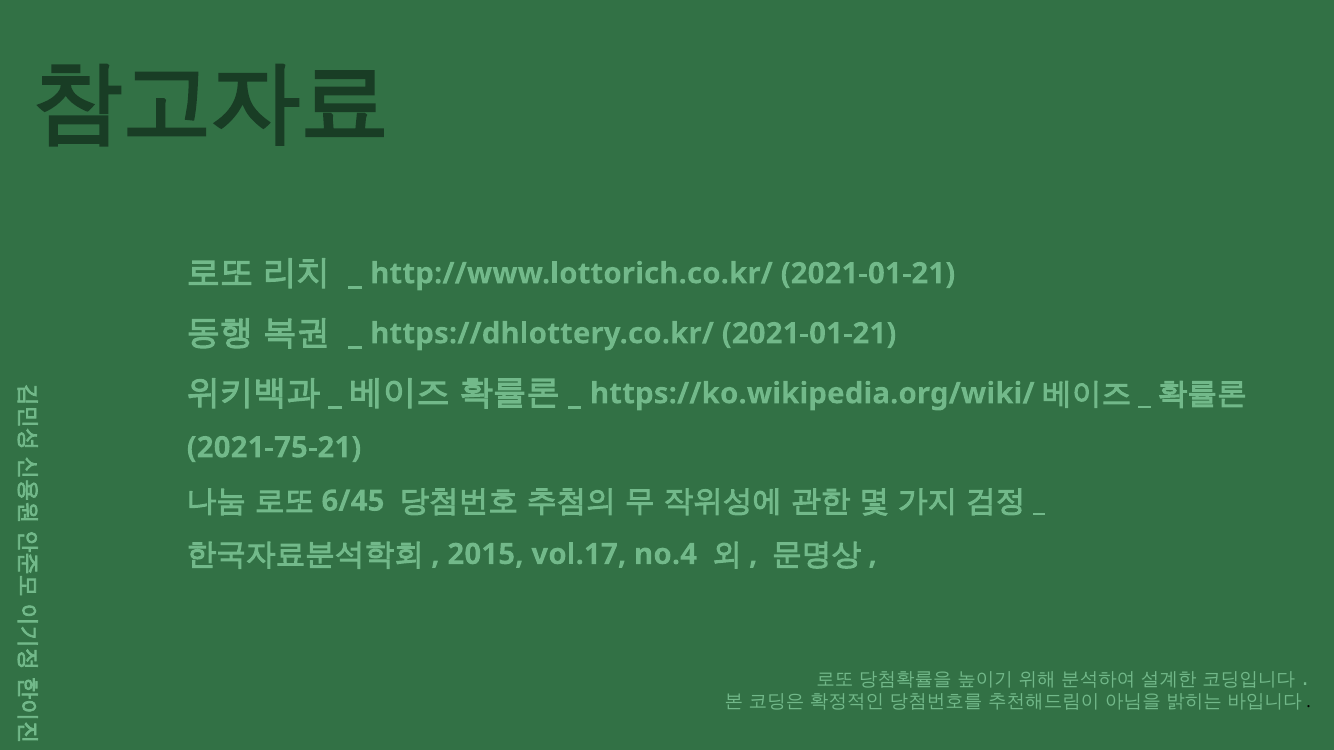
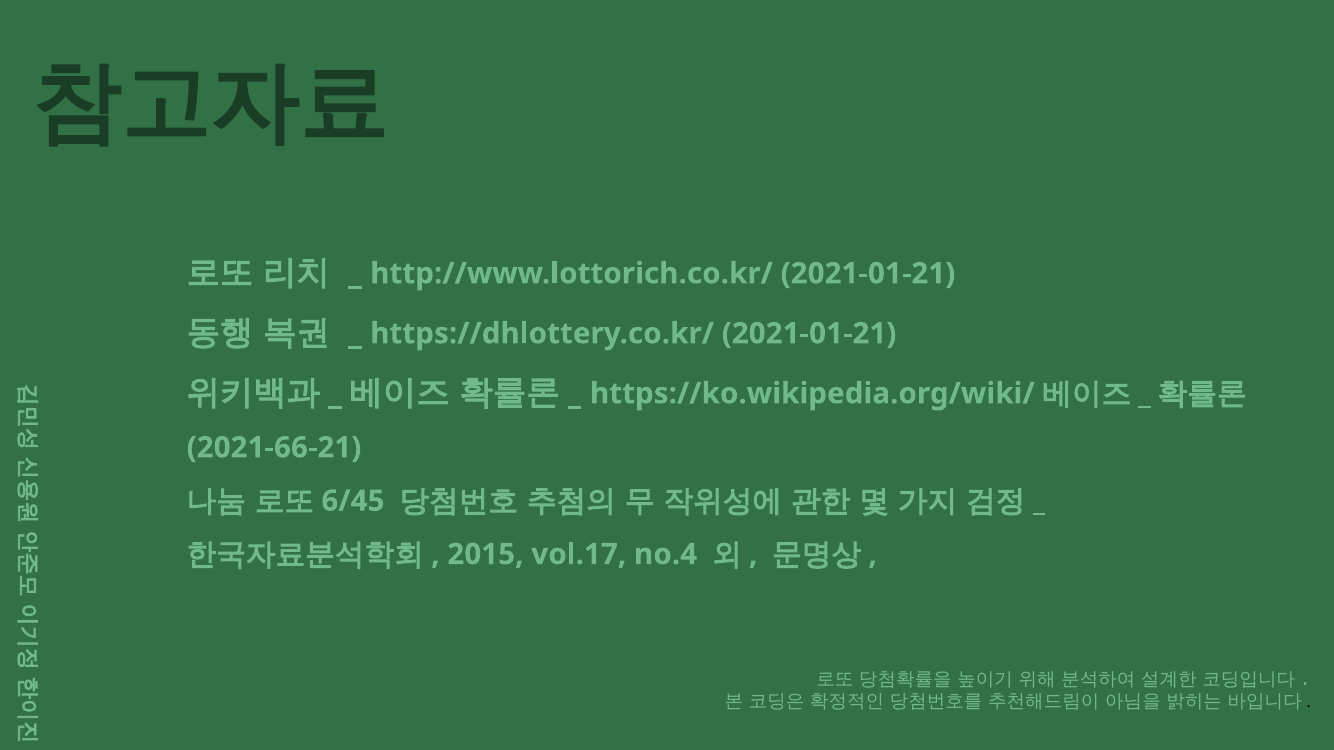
2021-75-21: 2021-75-21 -> 2021-66-21
